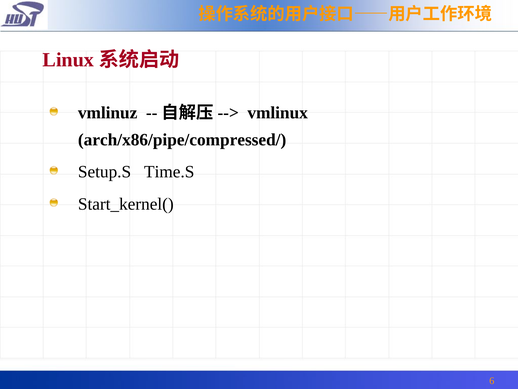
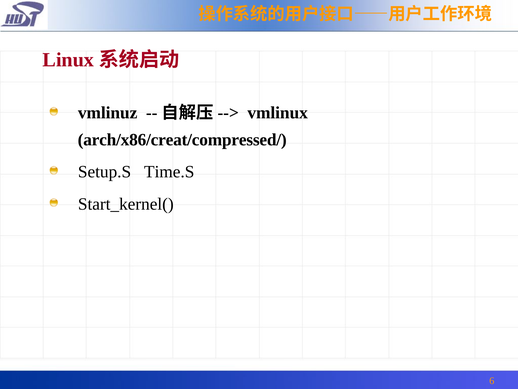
arch/x86/pipe/compressed/: arch/x86/pipe/compressed/ -> arch/x86/creat/compressed/
